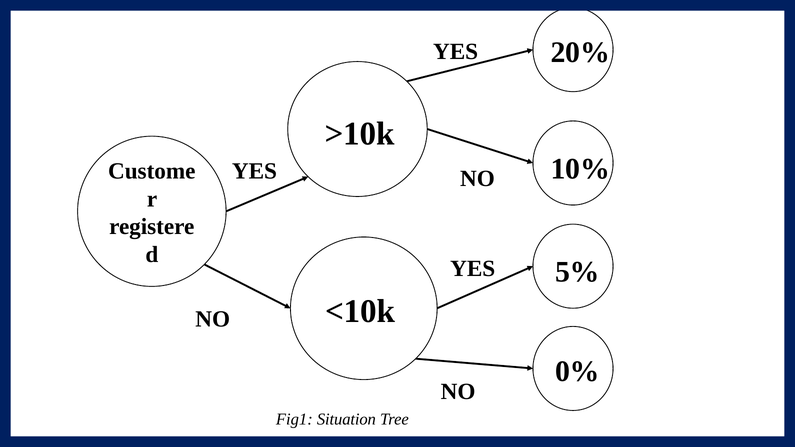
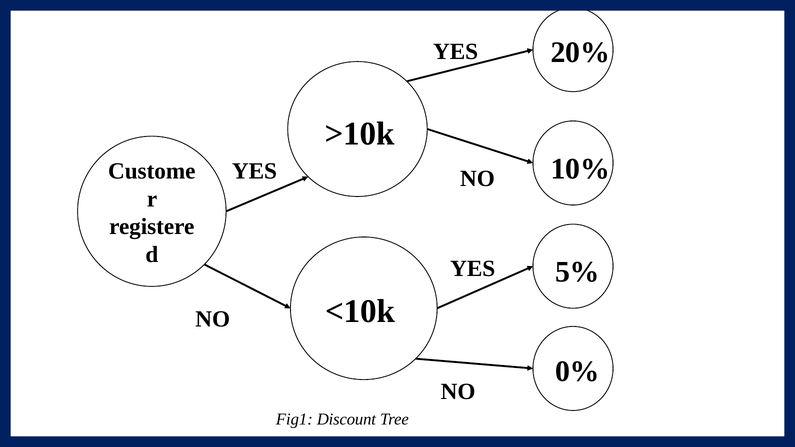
Situation: Situation -> Discount
